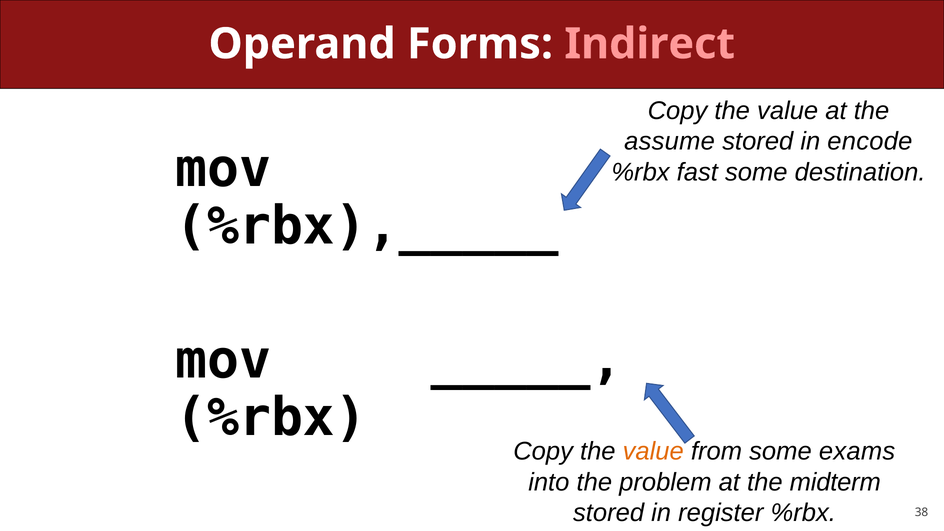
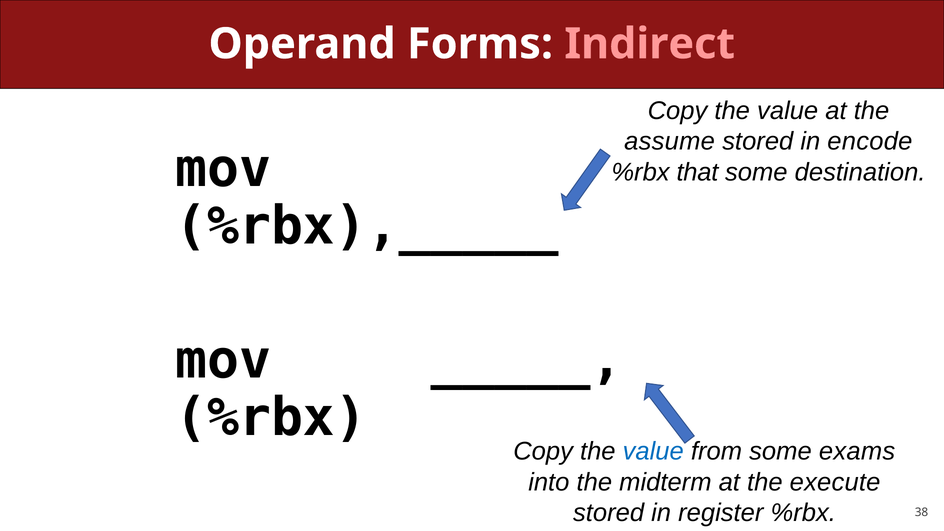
fast: fast -> that
value at (653, 451) colour: orange -> blue
problem: problem -> midterm
midterm: midterm -> execute
